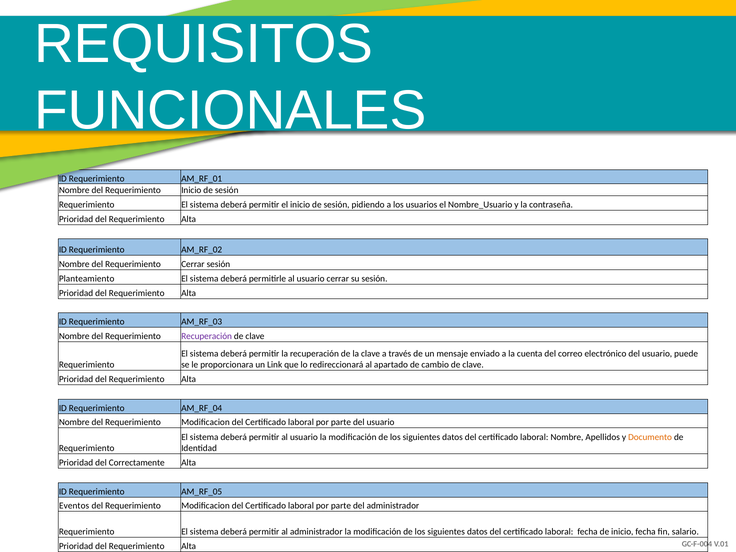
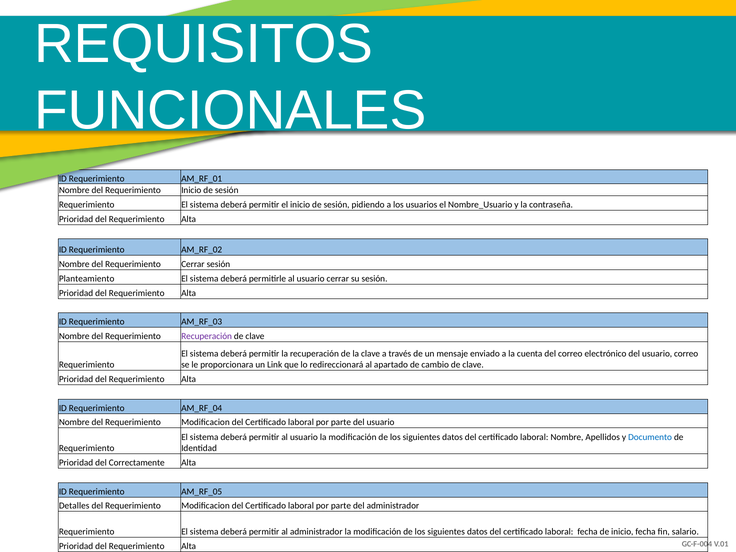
usuario puede: puede -> correo
Documento colour: orange -> blue
Eventos: Eventos -> Detalles
